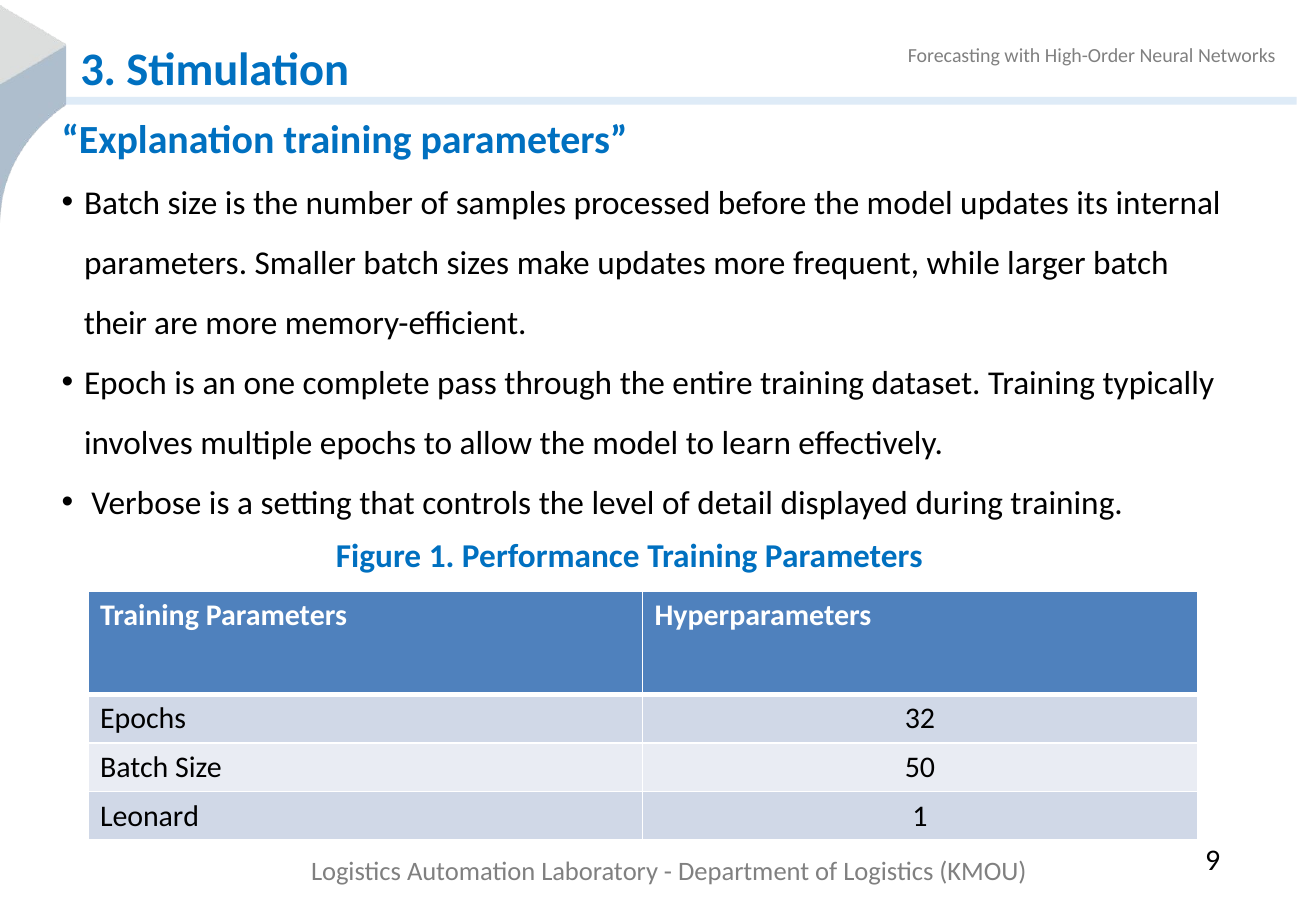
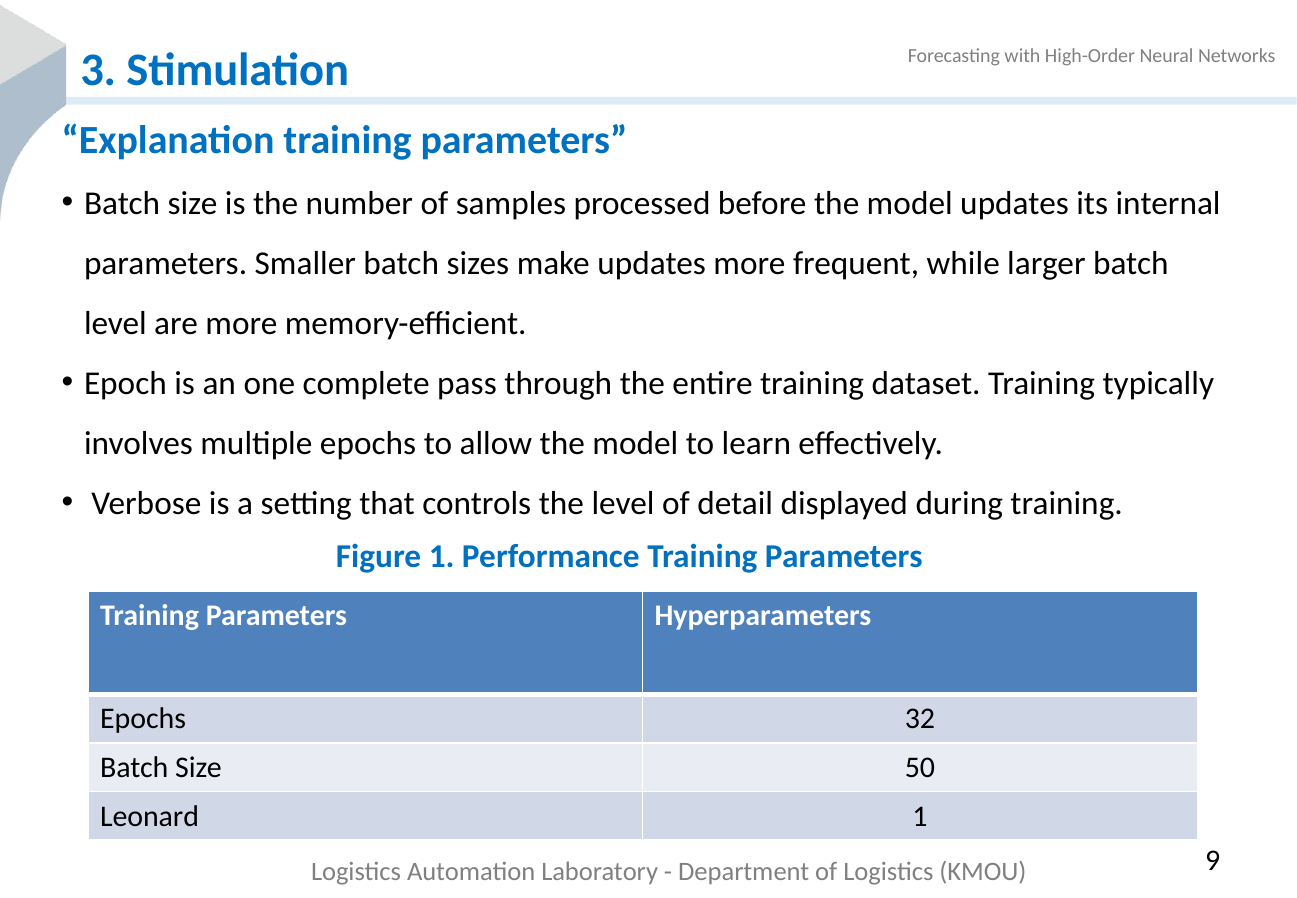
their at (115, 323): their -> level
